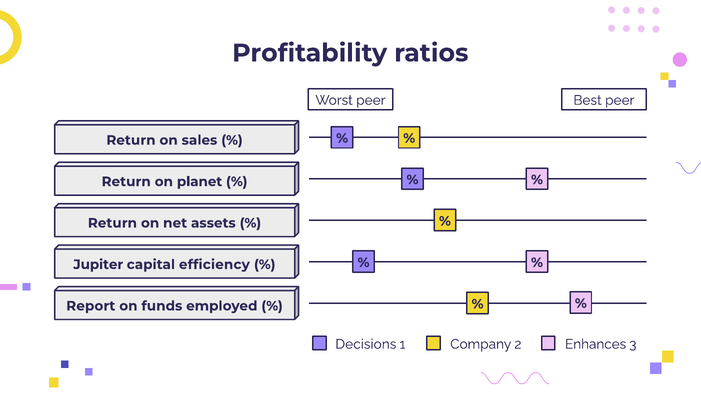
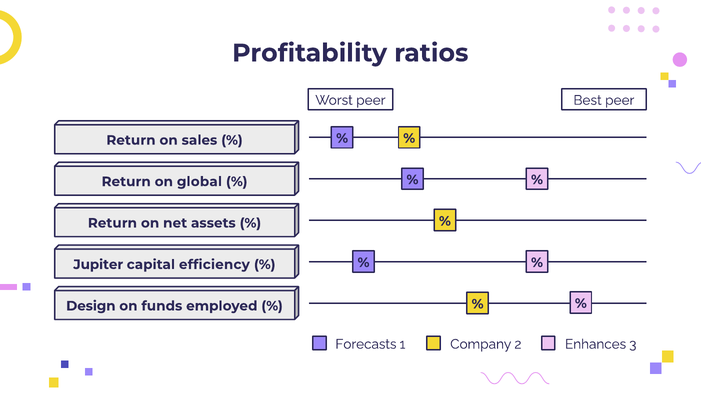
planet: planet -> global
Report: Report -> Design
Decisions: Decisions -> Forecasts
